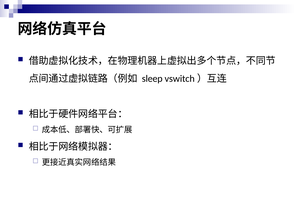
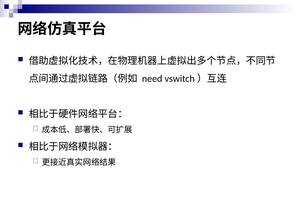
sleep: sleep -> need
